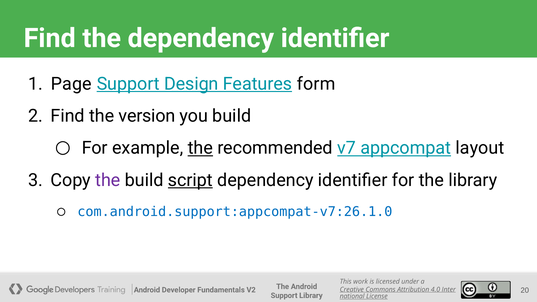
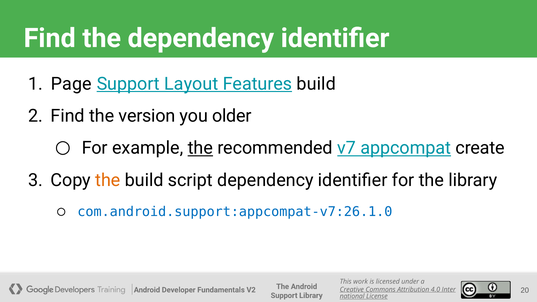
Design: Design -> Layout
Features form: form -> build
you build: build -> older
layout: layout -> create
the at (108, 180) colour: purple -> orange
script underline: present -> none
